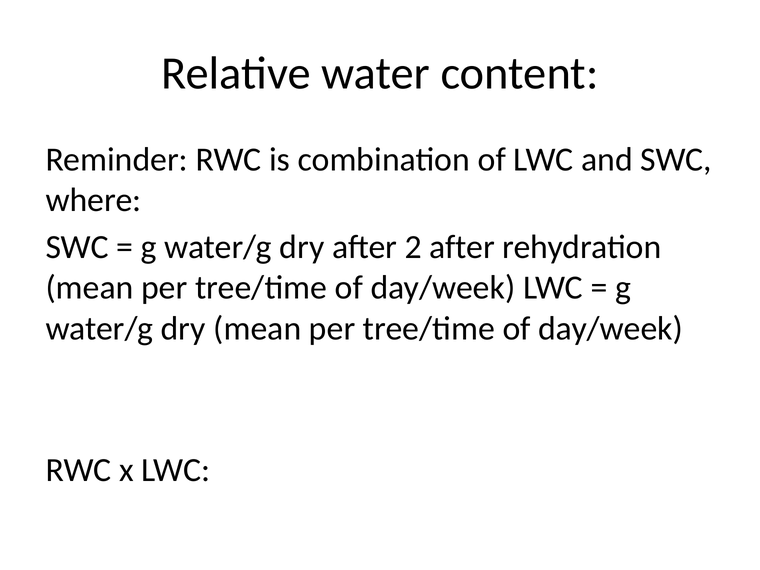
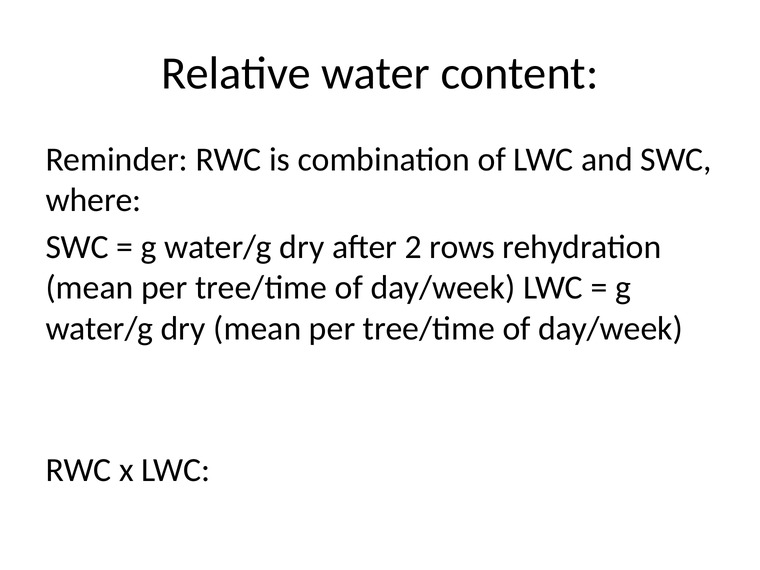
2 after: after -> rows
